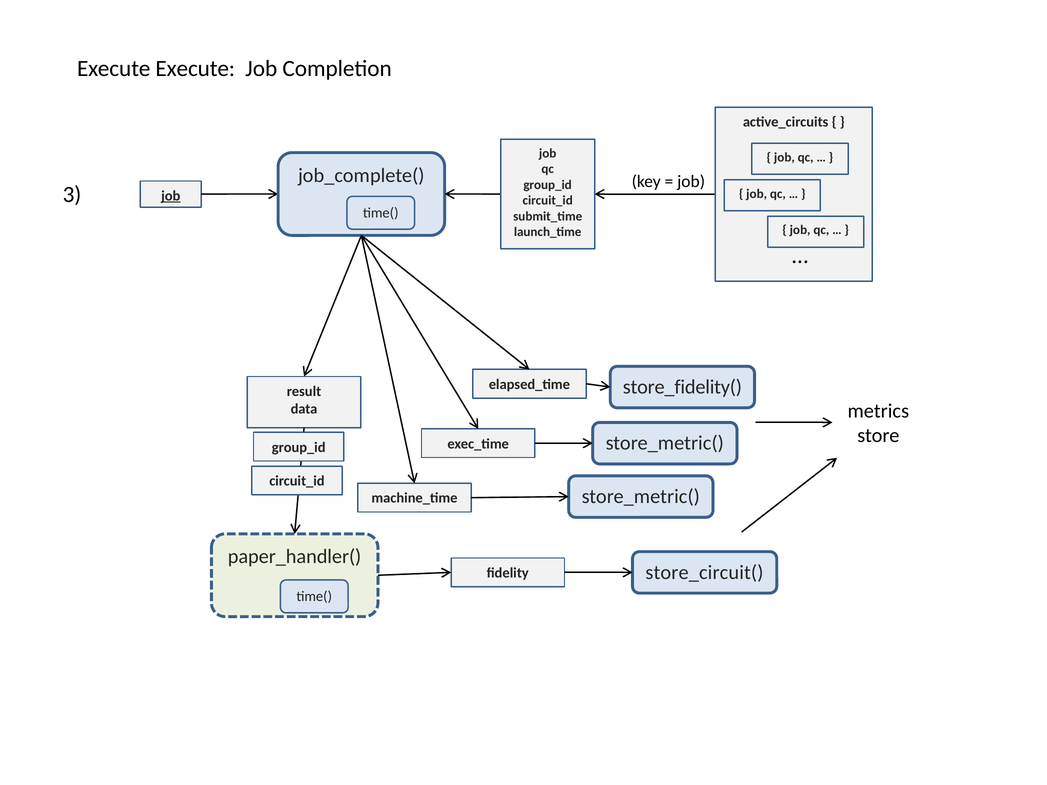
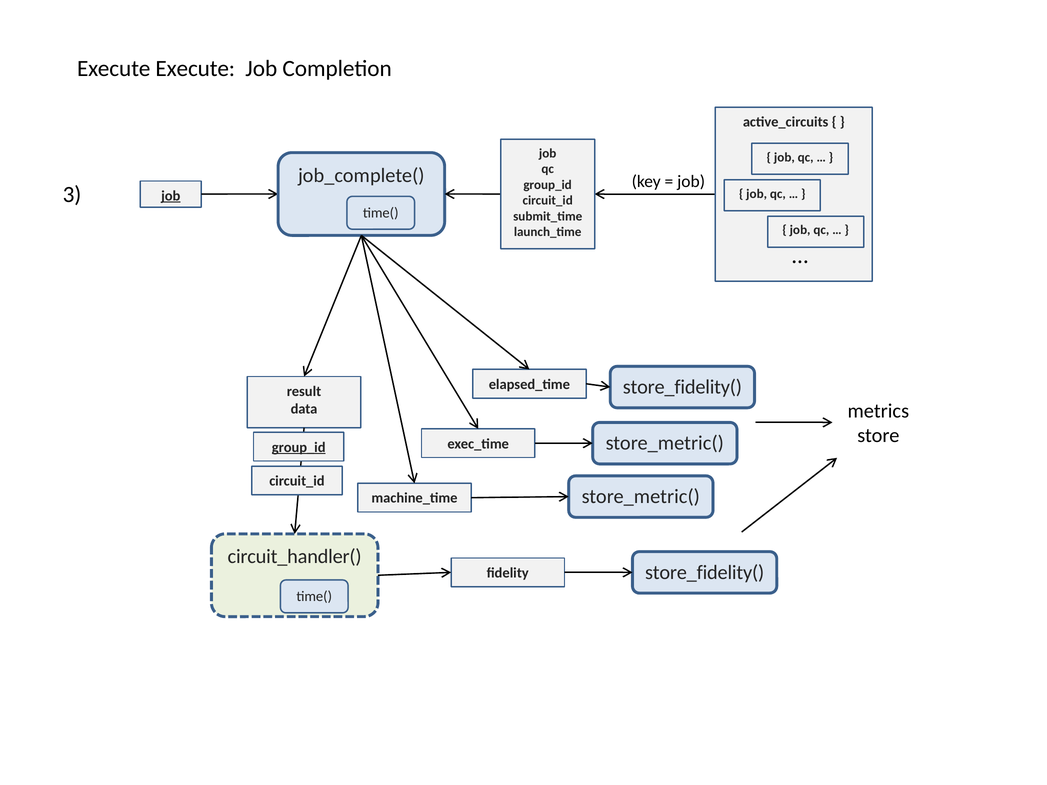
group_id at (299, 447) underline: none -> present
paper_handler(: paper_handler( -> circuit_handler(
fidelity store_circuit(: store_circuit( -> store_fidelity(
